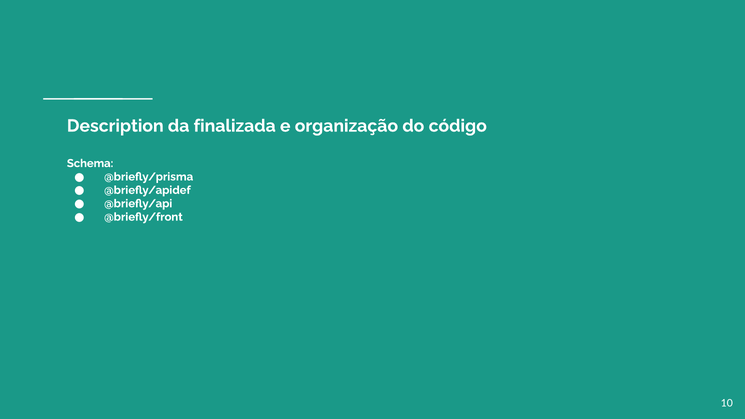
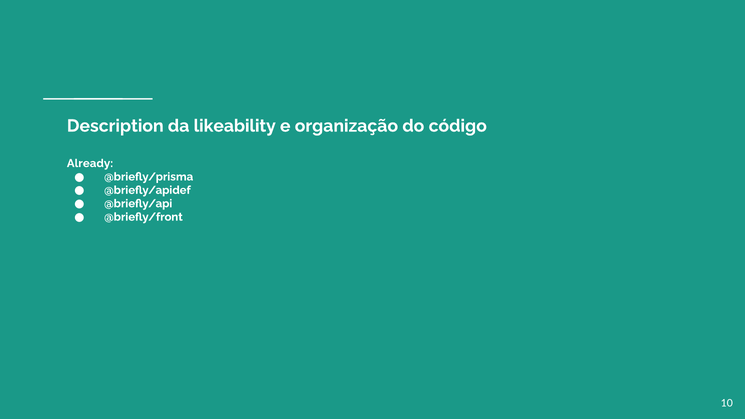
finalizada: finalizada -> likeability
Schema: Schema -> Already
